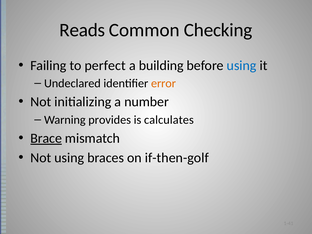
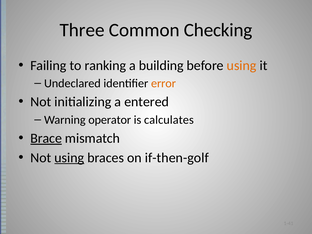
Reads: Reads -> Three
perfect: perfect -> ranking
using at (242, 65) colour: blue -> orange
number: number -> entered
provides: provides -> operator
using at (69, 158) underline: none -> present
